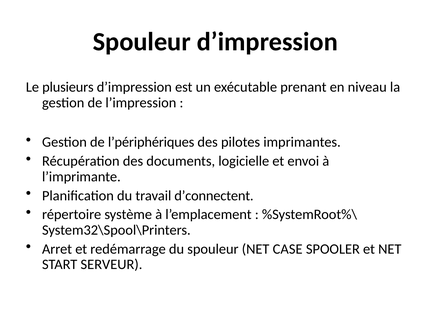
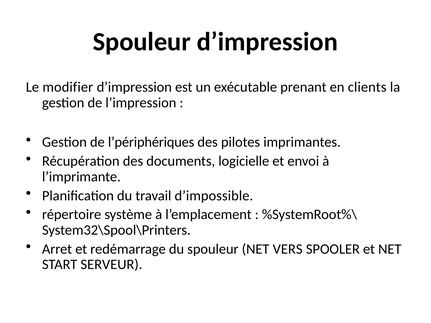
plusieurs: plusieurs -> modifier
niveau: niveau -> clients
d’connectent: d’connectent -> d’impossible
CASE: CASE -> VERS
